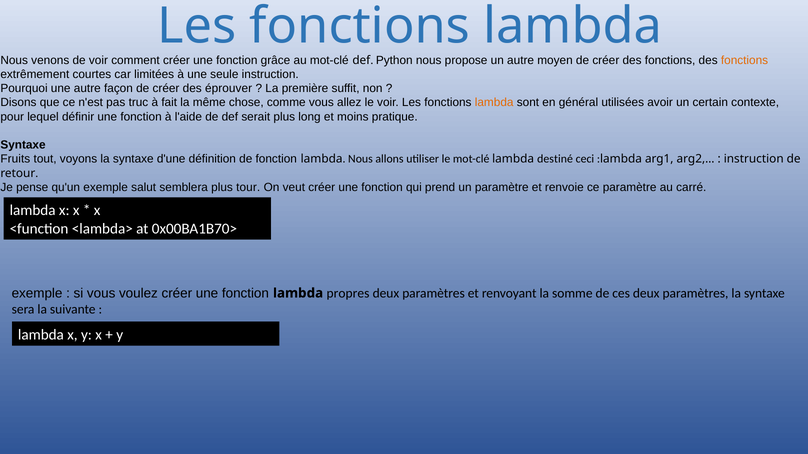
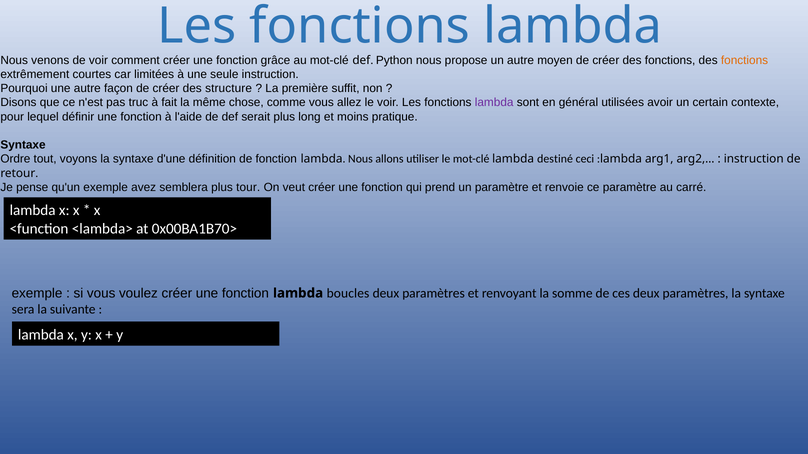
éprouver: éprouver -> structure
lambda at (494, 103) colour: orange -> purple
Fruits: Fruits -> Ordre
salut: salut -> avez
propres: propres -> boucles
